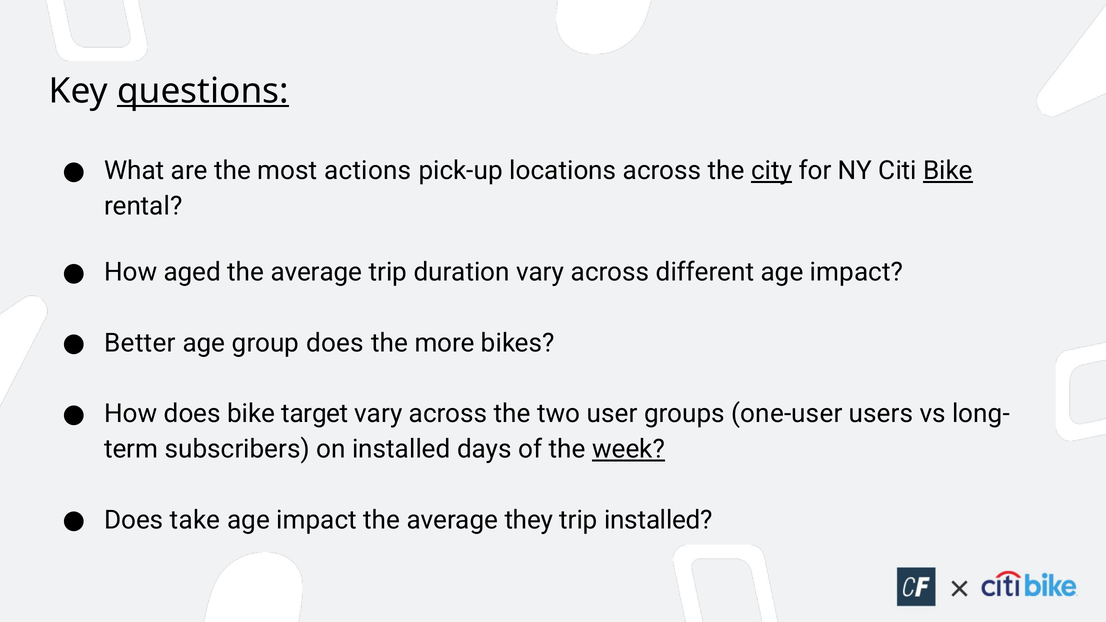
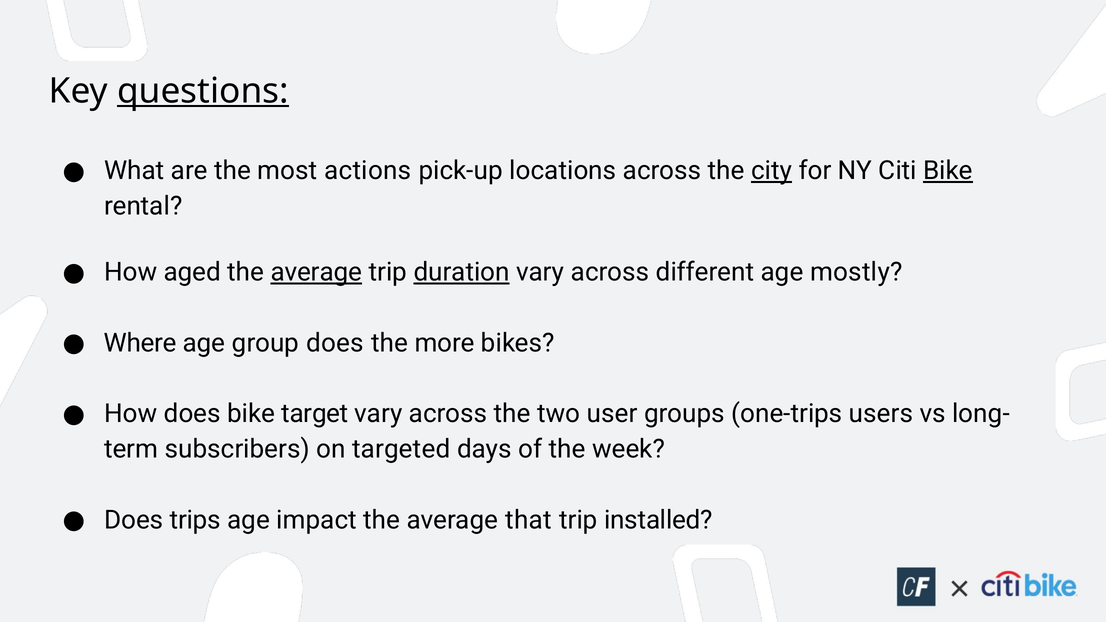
average at (316, 272) underline: none -> present
duration underline: none -> present
different age impact: impact -> mostly
Better: Better -> Where
one-user: one-user -> one-trips
on installed: installed -> targeted
week underline: present -> none
take: take -> trips
they: they -> that
